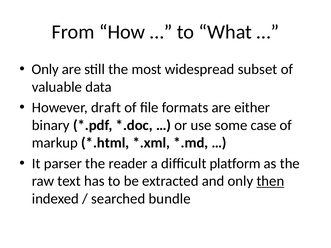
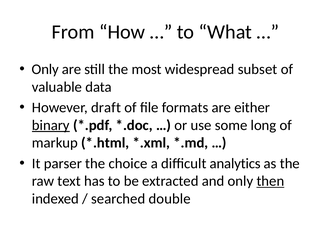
binary underline: none -> present
case: case -> long
reader: reader -> choice
platform: platform -> analytics
bundle: bundle -> double
